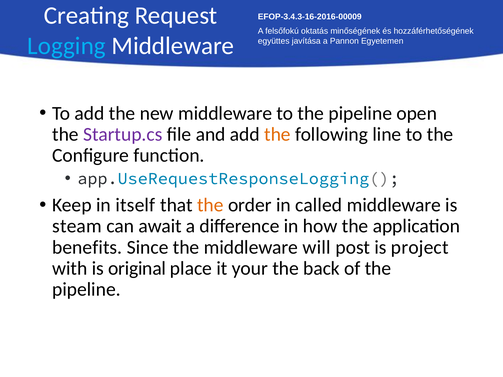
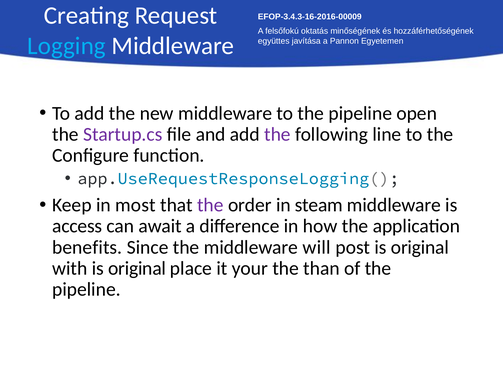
the at (277, 134) colour: orange -> purple
itself: itself -> most
the at (210, 205) colour: orange -> purple
called: called -> steam
steam: steam -> access
post is project: project -> original
back: back -> than
